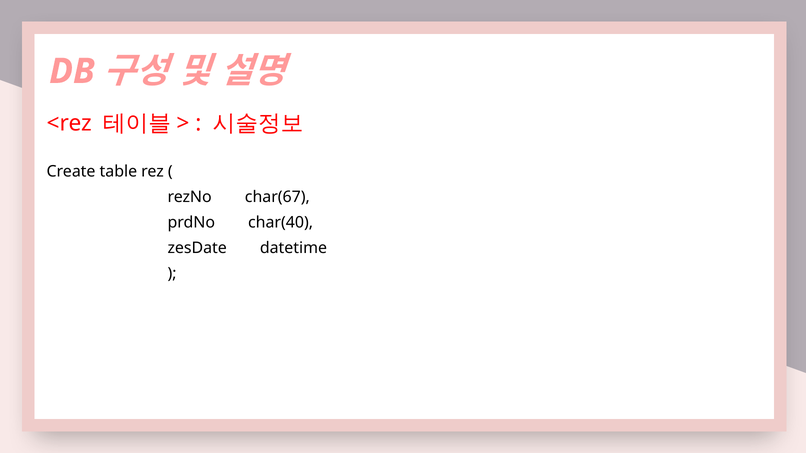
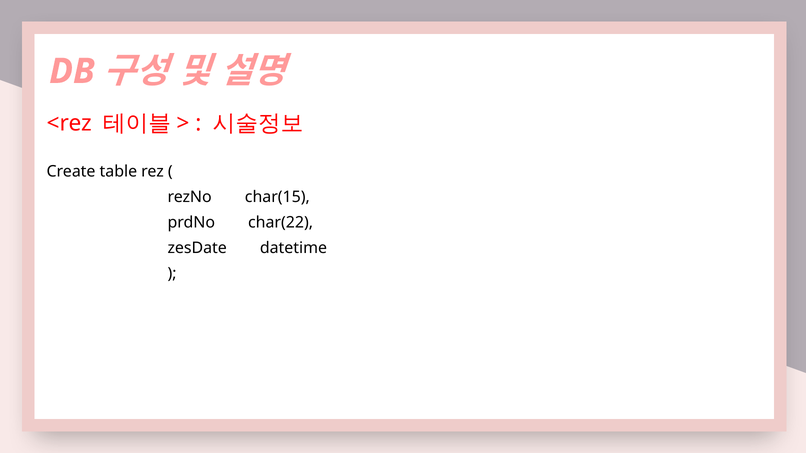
char(67: char(67 -> char(15
char(40: char(40 -> char(22
